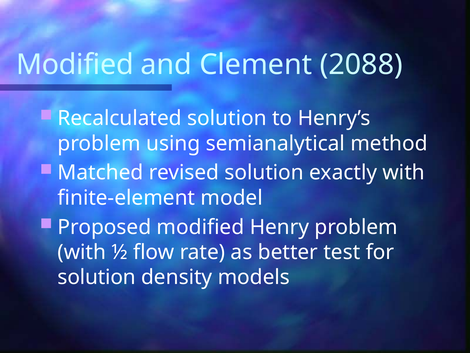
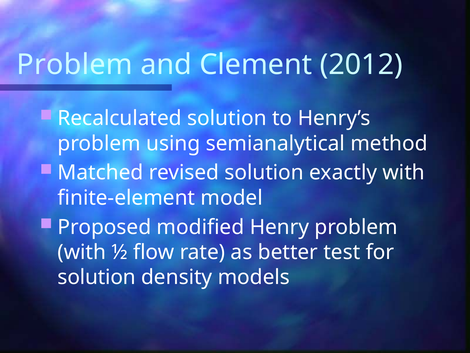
Modified at (75, 65): Modified -> Problem
2088: 2088 -> 2012
